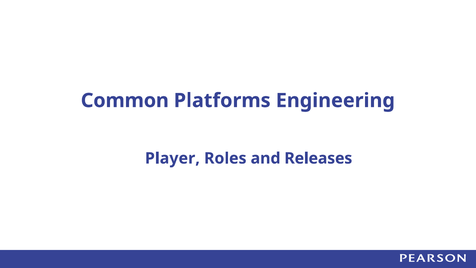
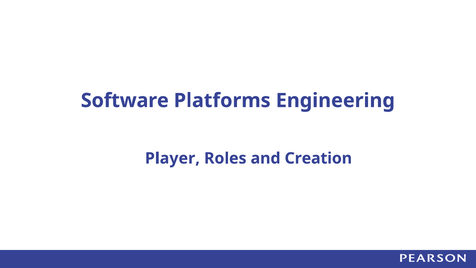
Common: Common -> Software
Releases: Releases -> Creation
